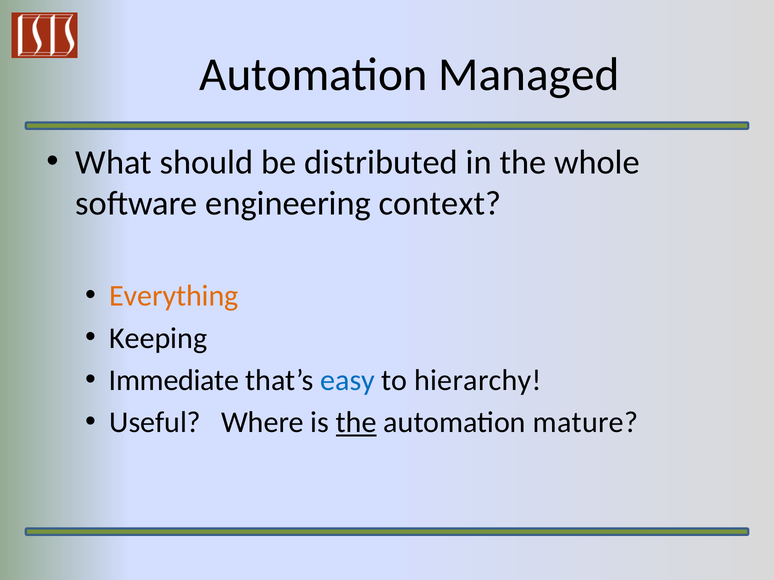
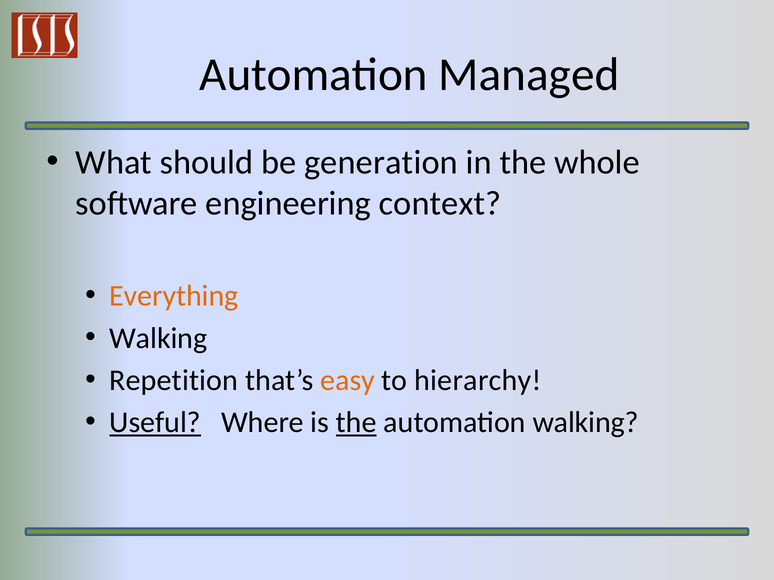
distributed: distributed -> generation
Keeping at (158, 338): Keeping -> Walking
Immediate: Immediate -> Repetition
easy colour: blue -> orange
Useful underline: none -> present
automation mature: mature -> walking
